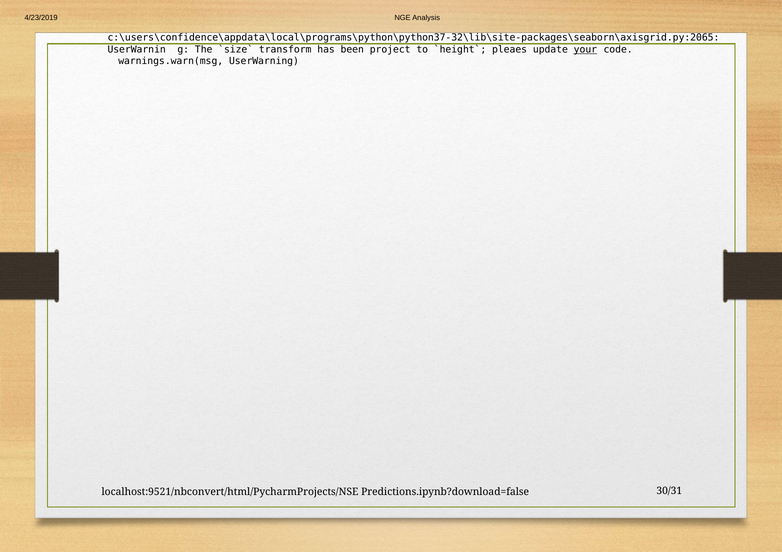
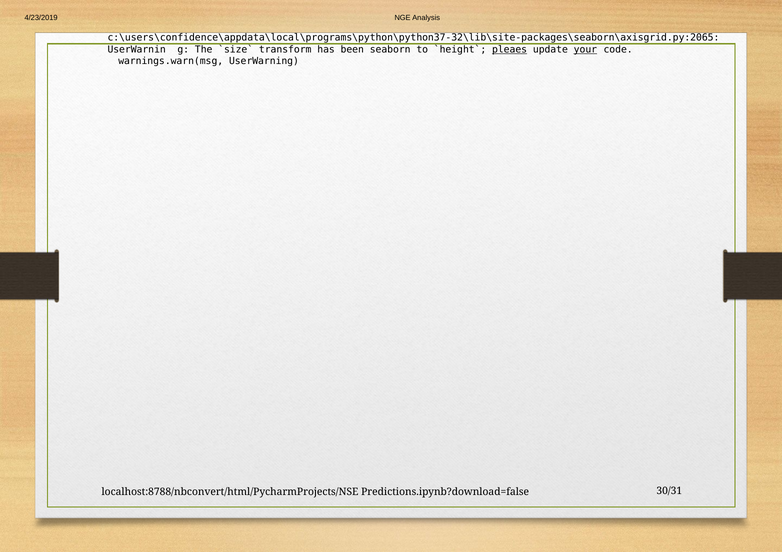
project: project -> seaborn
pleaes underline: none -> present
localhost:9521/nbconvert/html/PycharmProjects/NSE: localhost:9521/nbconvert/html/PycharmProjects/NSE -> localhost:8788/nbconvert/html/PycharmProjects/NSE
